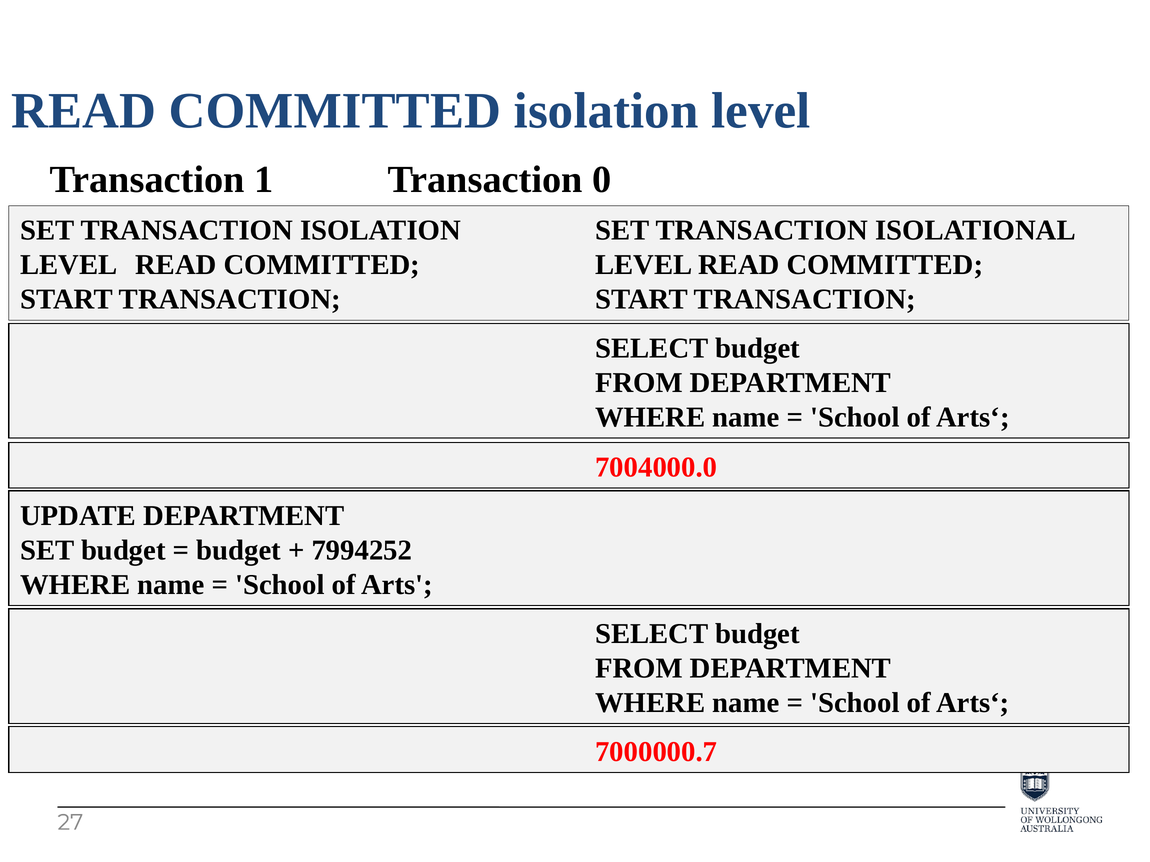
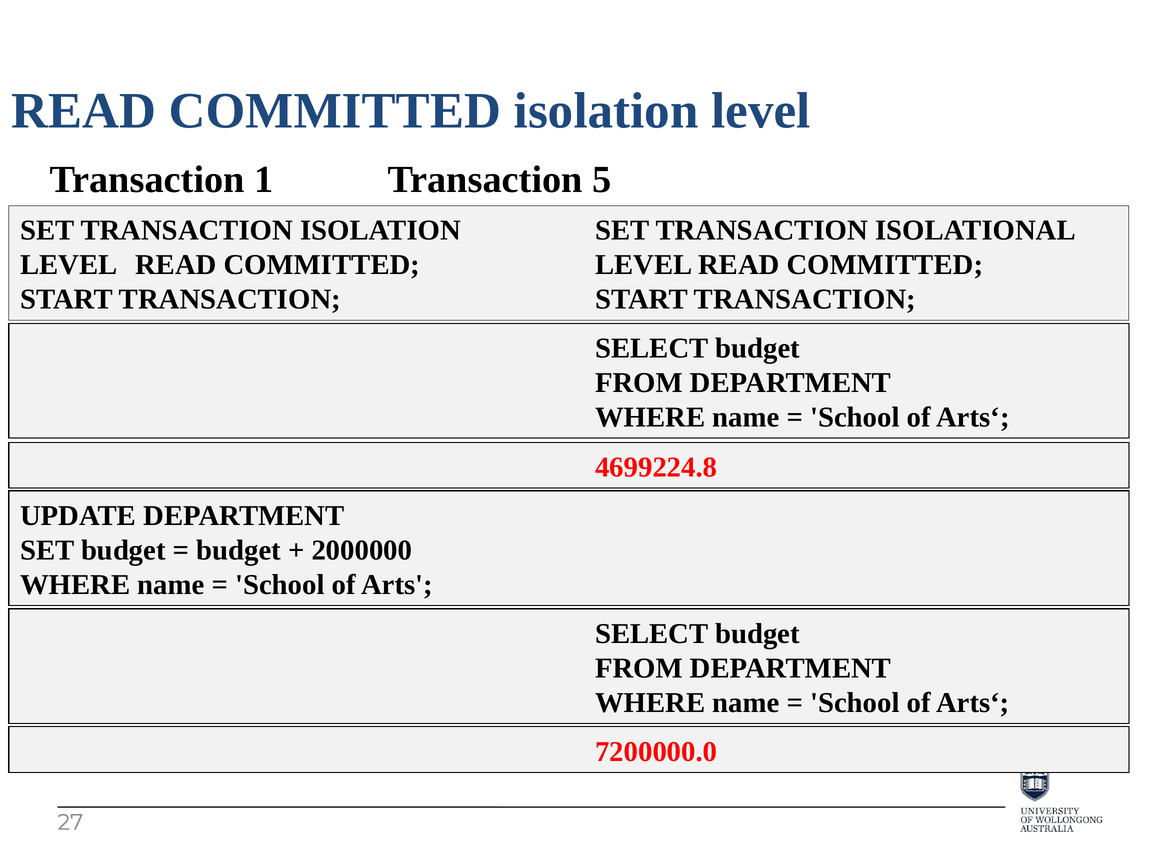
0: 0 -> 5
7004000.0: 7004000.0 -> 4699224.8
7994252: 7994252 -> 2000000
7000000.7: 7000000.7 -> 7200000.0
